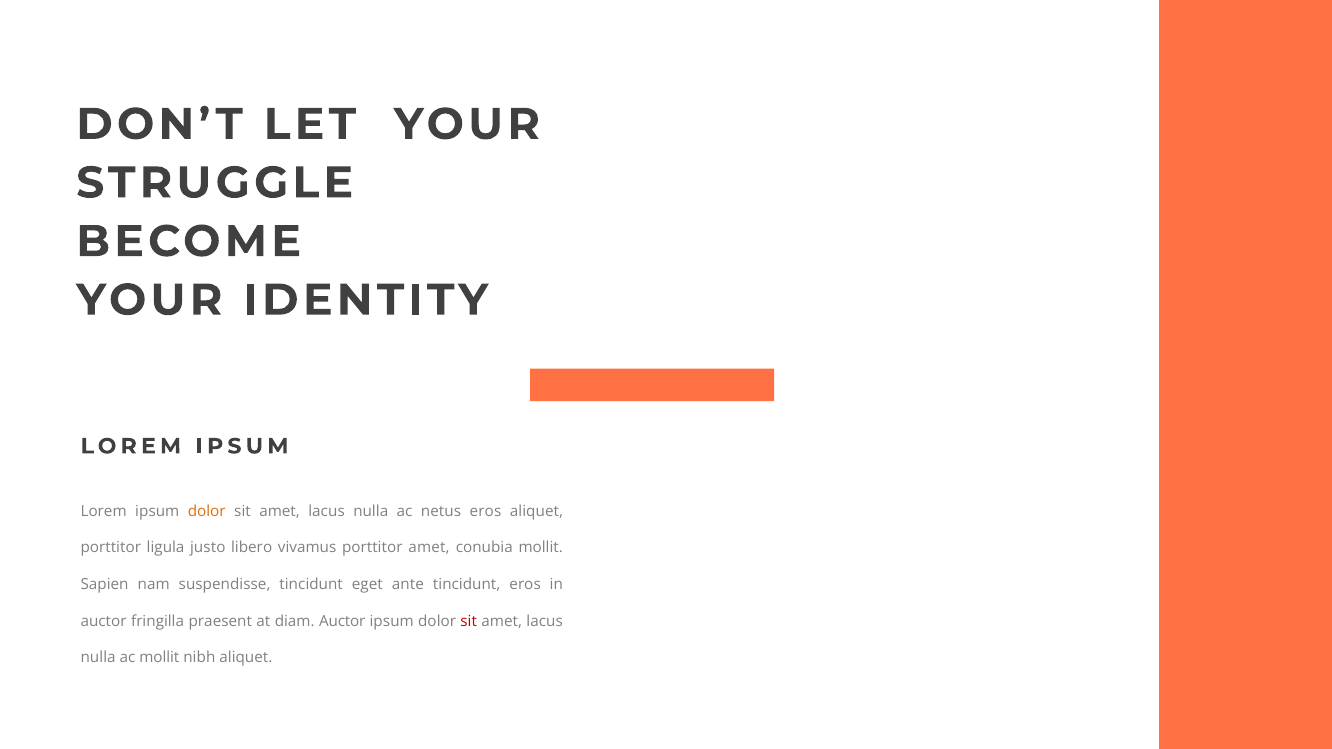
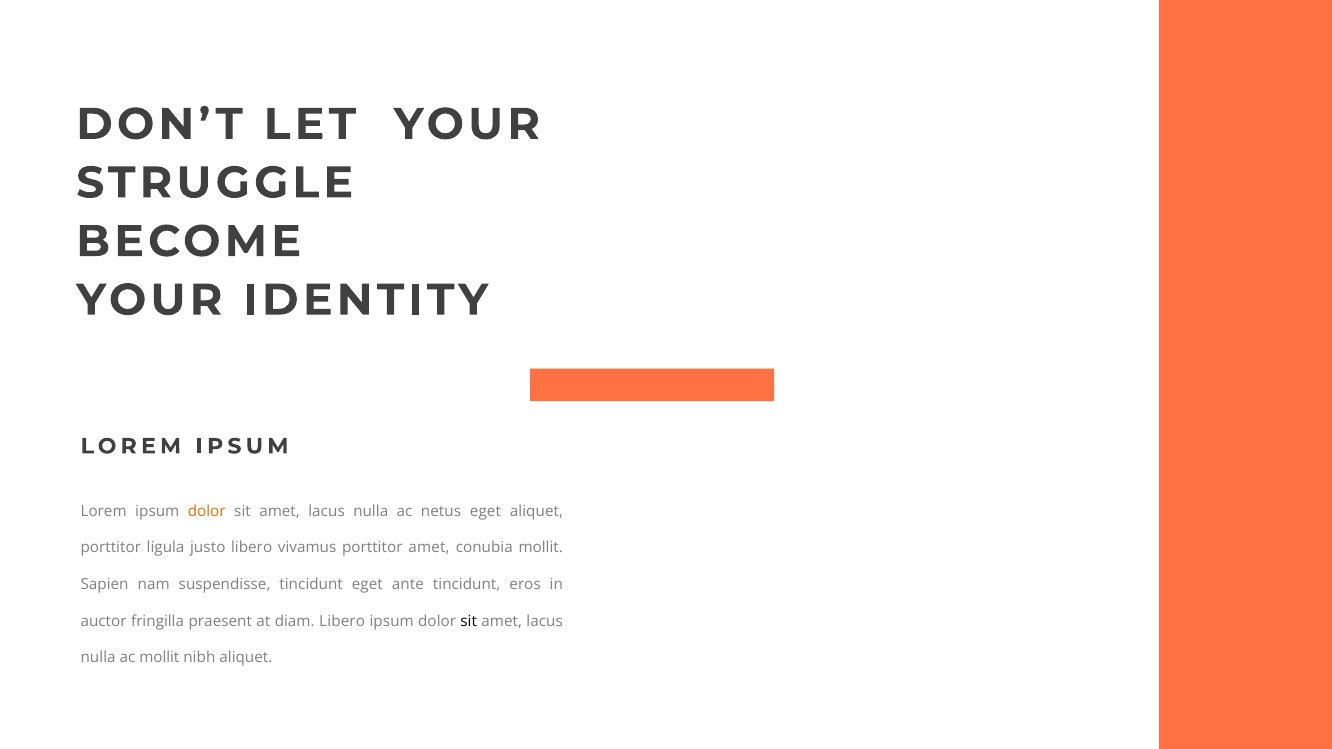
netus eros: eros -> eget
diam Auctor: Auctor -> Libero
sit at (469, 621) colour: red -> black
